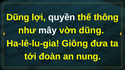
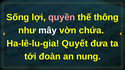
Dũng at (18, 17): Dũng -> Sống
quyền colour: white -> pink
vờn dũng: dũng -> chứa
Giông: Giông -> Quyết
